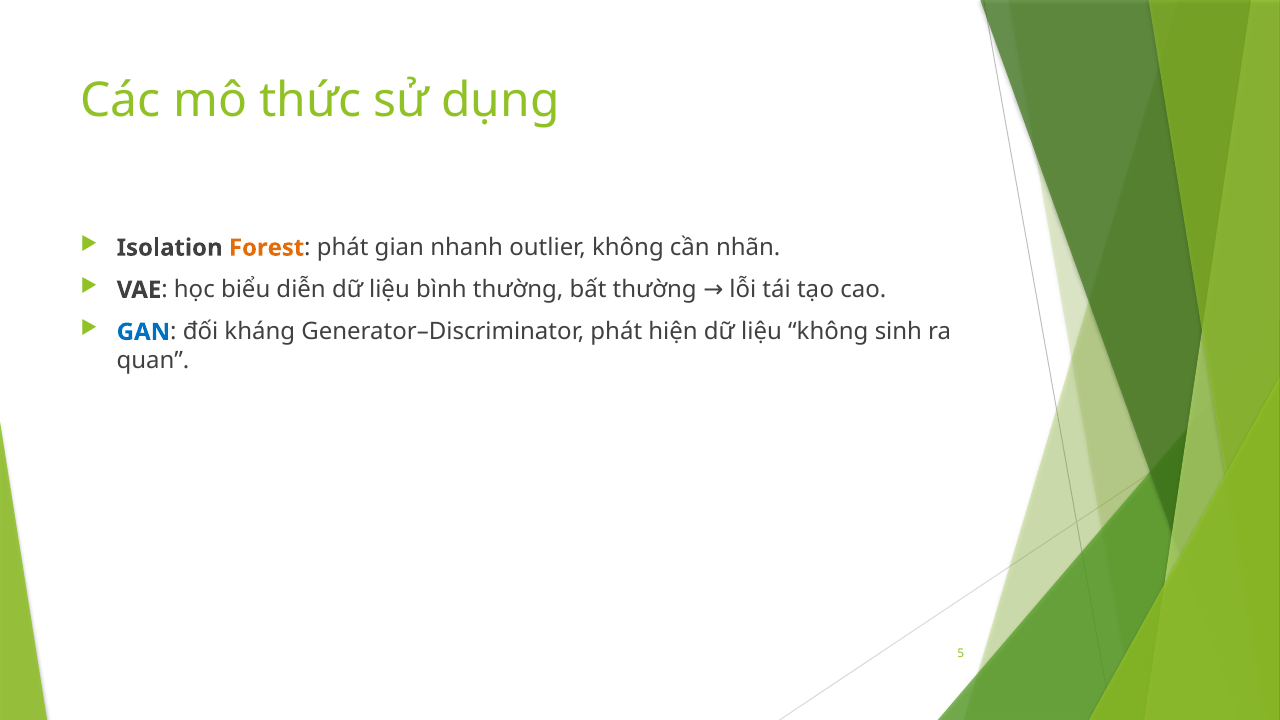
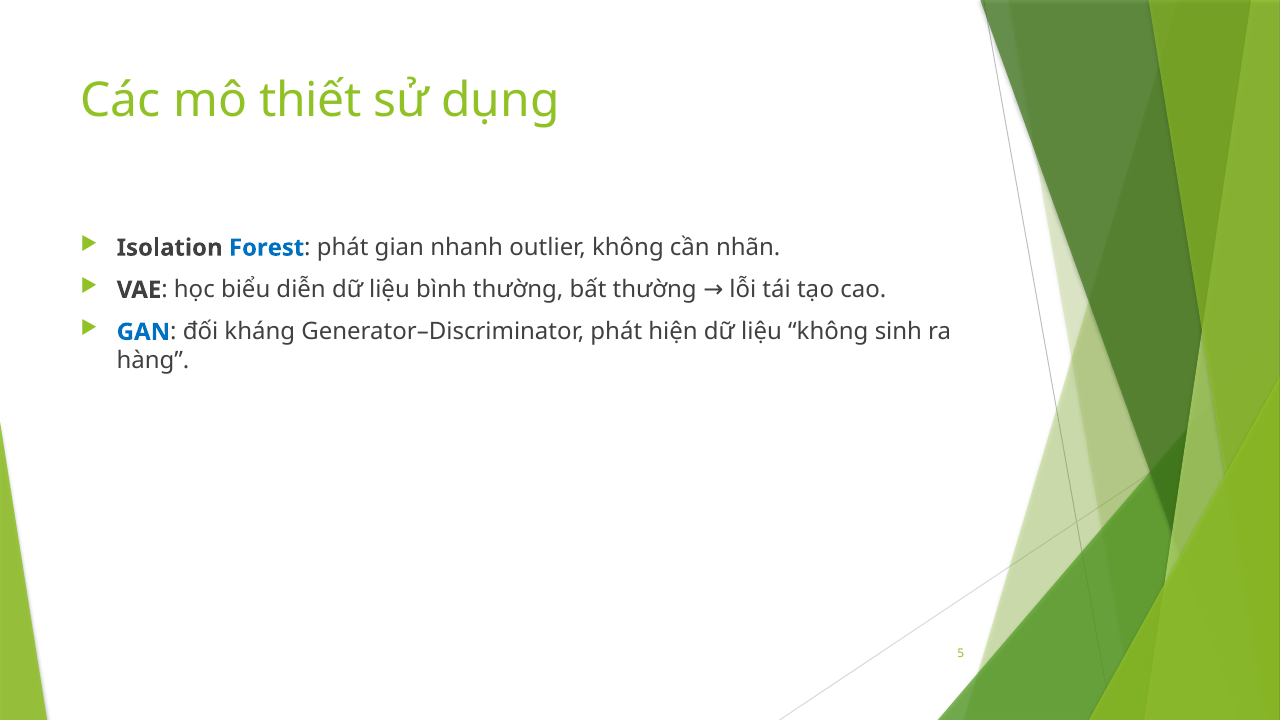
thức: thức -> thiết
Forest colour: orange -> blue
quan: quan -> hàng
